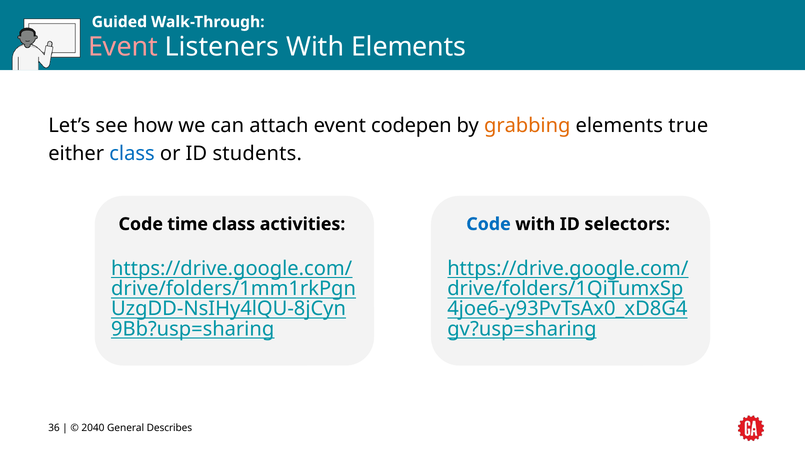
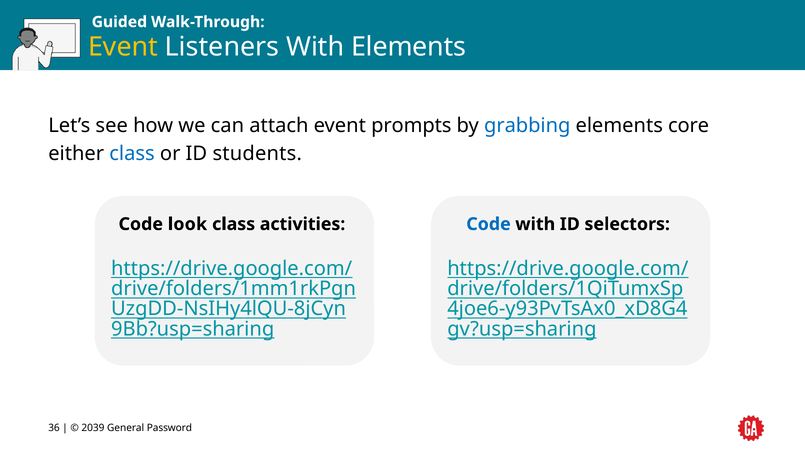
Event at (123, 47) colour: pink -> yellow
codepen: codepen -> prompts
grabbing colour: orange -> blue
true: true -> core
time: time -> look
2040: 2040 -> 2039
Describes: Describes -> Password
